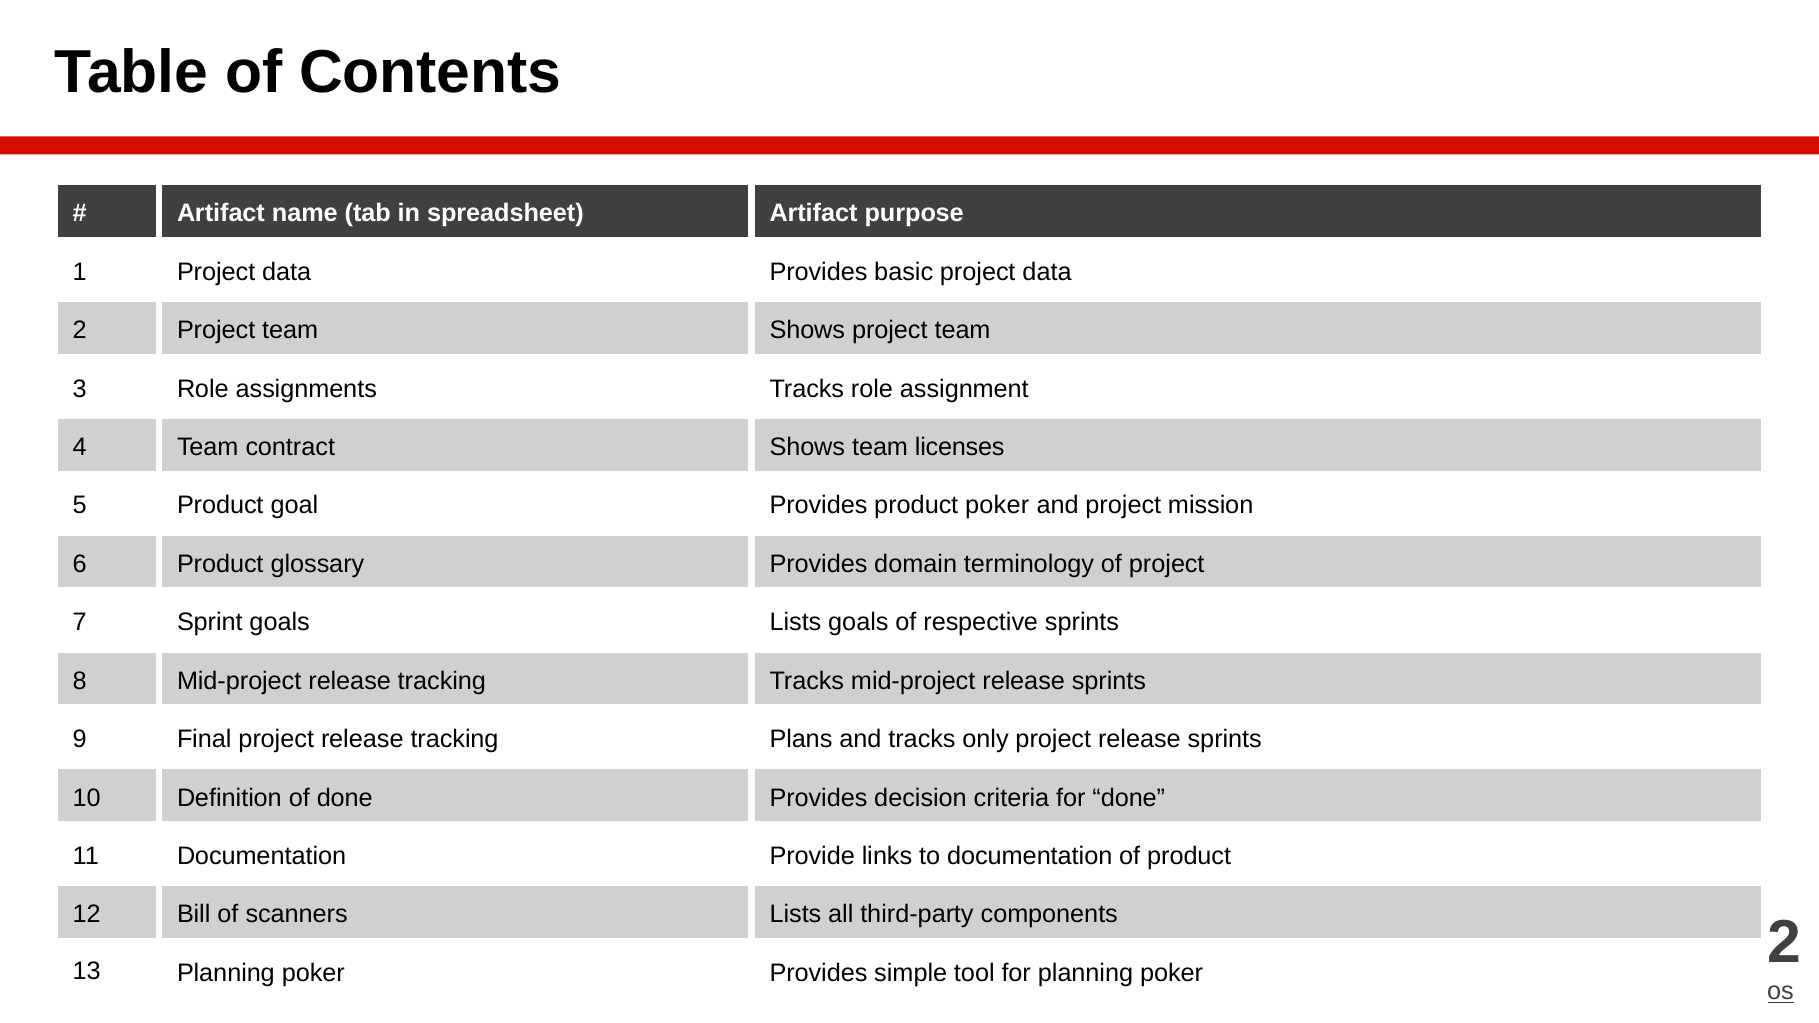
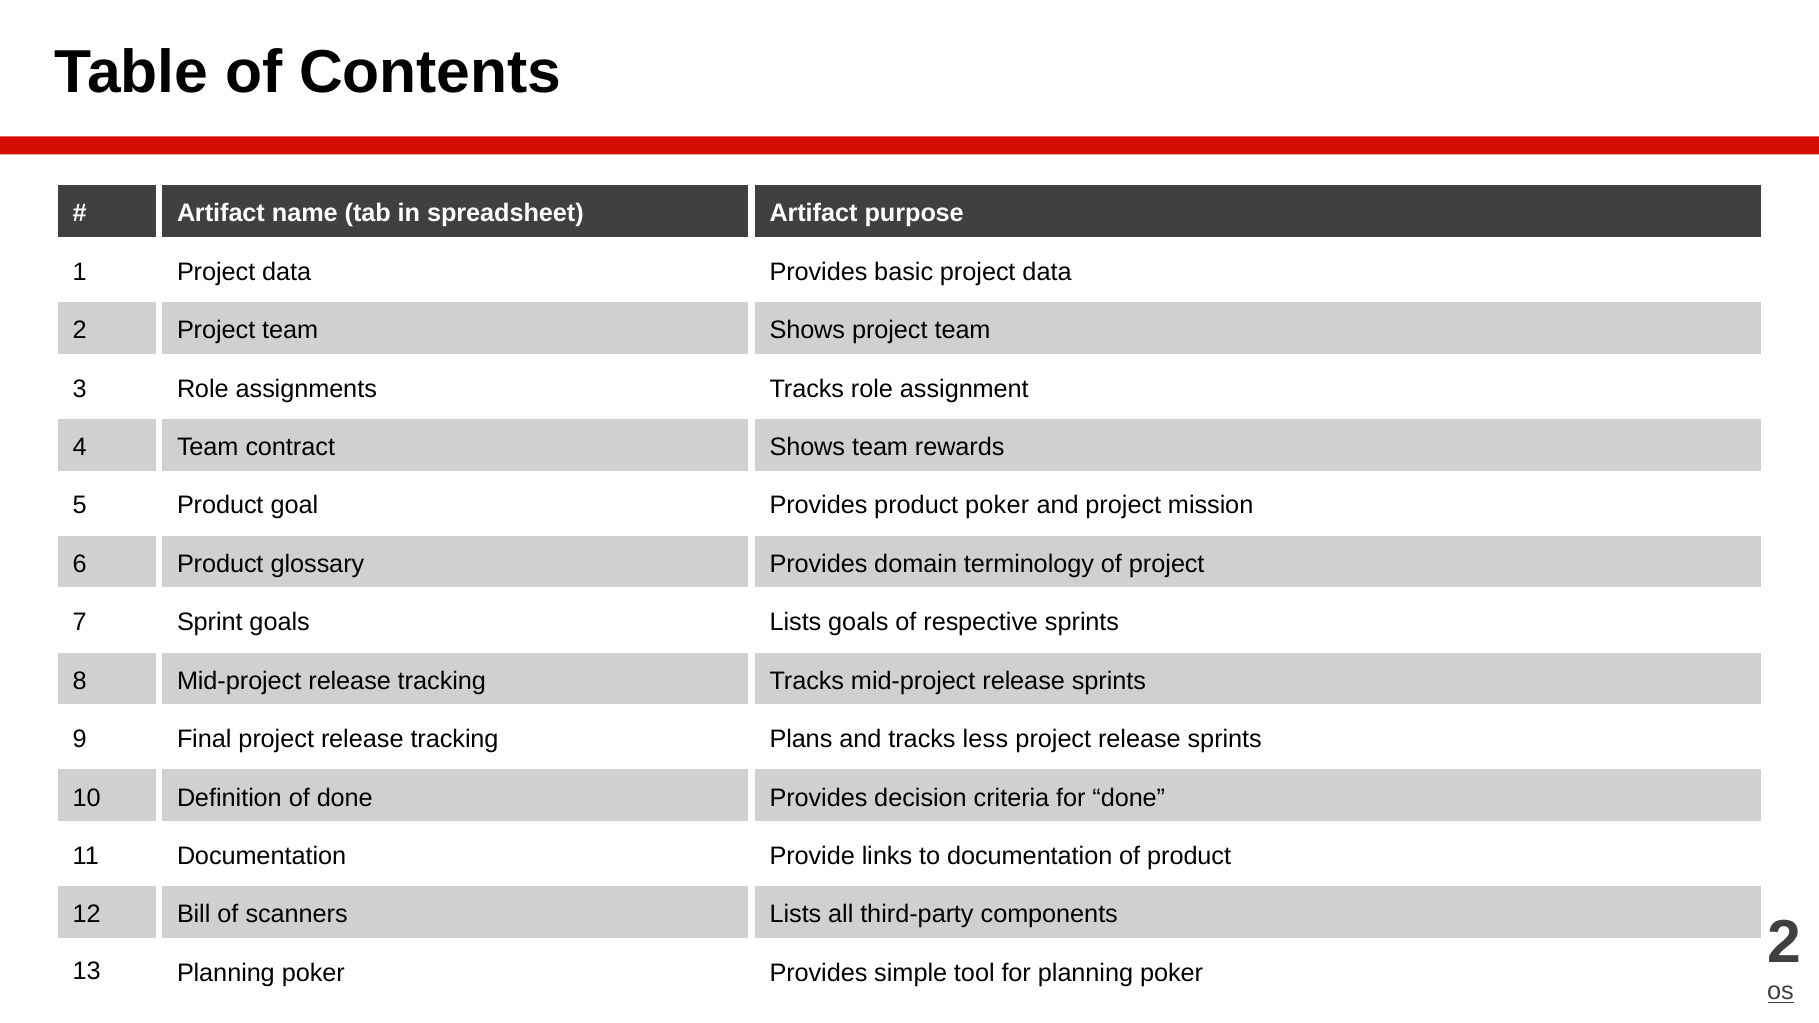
licenses: licenses -> rewards
only: only -> less
